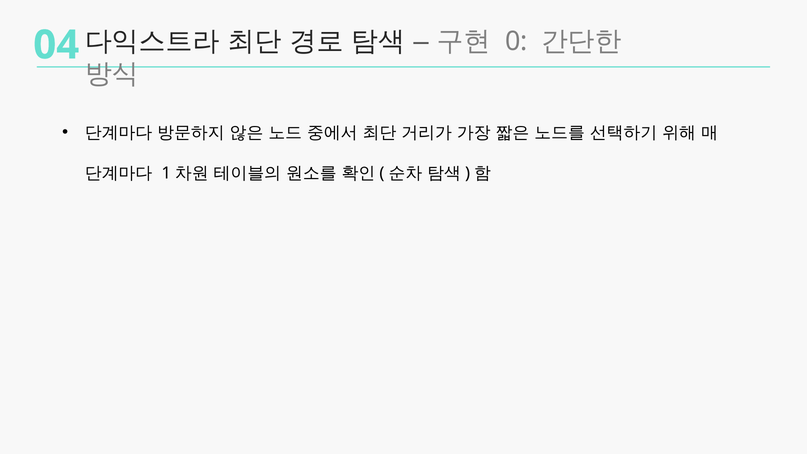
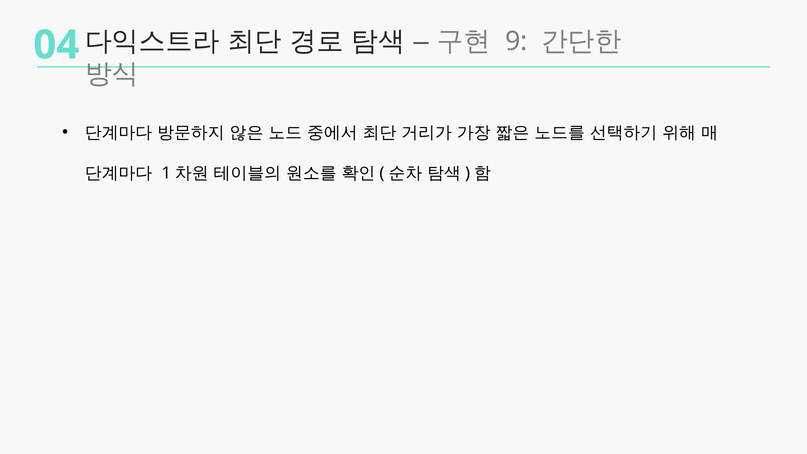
0: 0 -> 9
